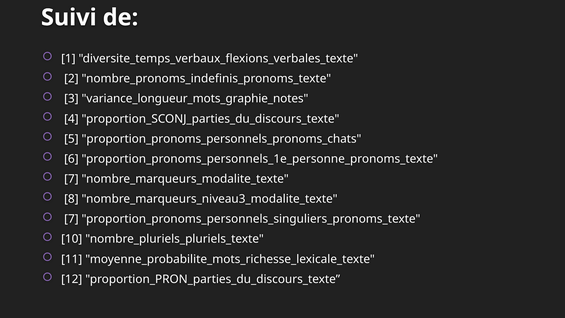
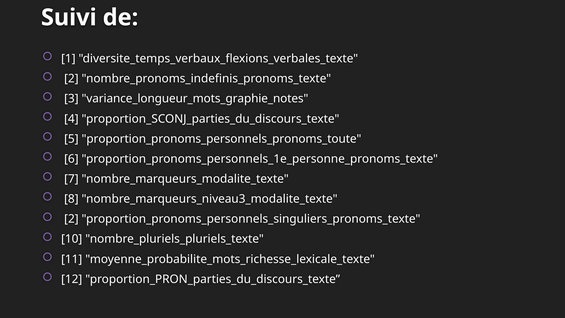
proportion_pronoms_personnels_pronoms_chats: proportion_pronoms_personnels_pronoms_chats -> proportion_pronoms_personnels_pronoms_toute
7 at (71, 219): 7 -> 2
